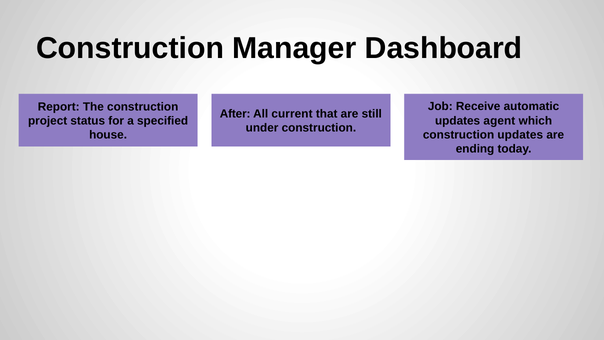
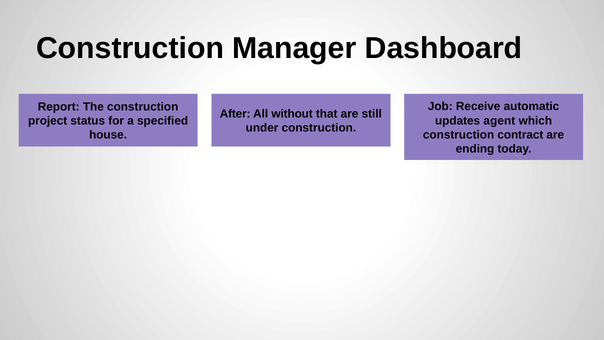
current: current -> without
construction updates: updates -> contract
